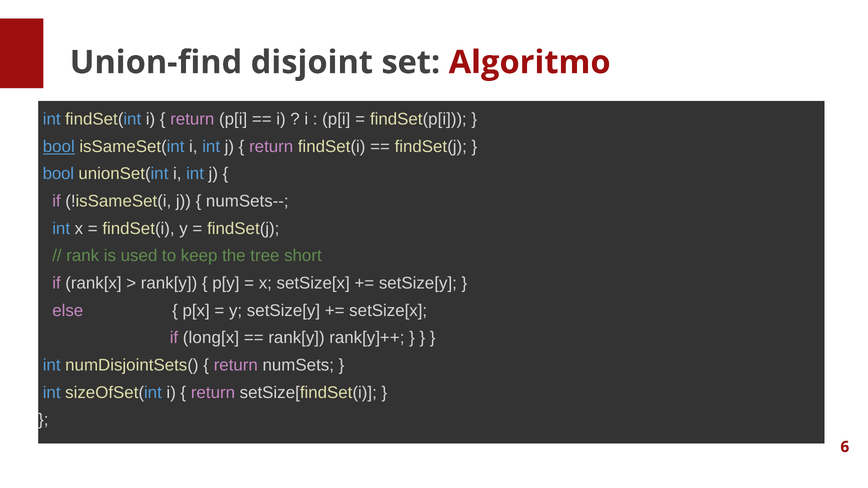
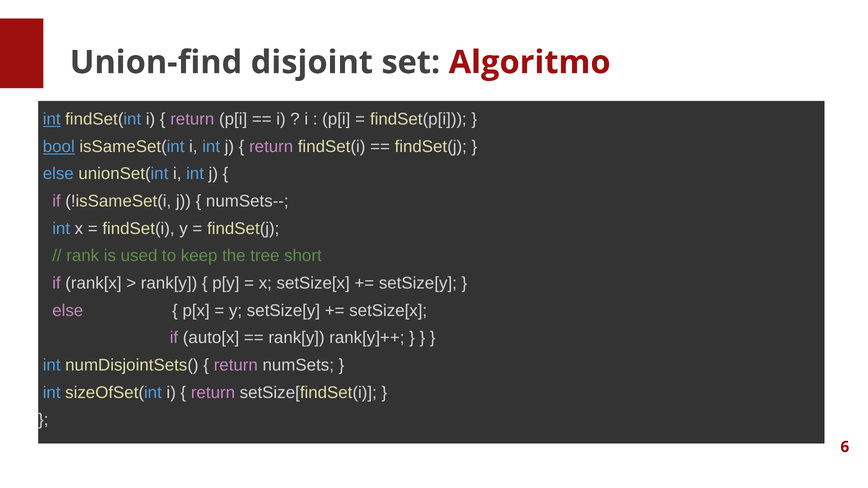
int at (52, 119) underline: none -> present
bool at (58, 174): bool -> else
long[x: long[x -> auto[x
